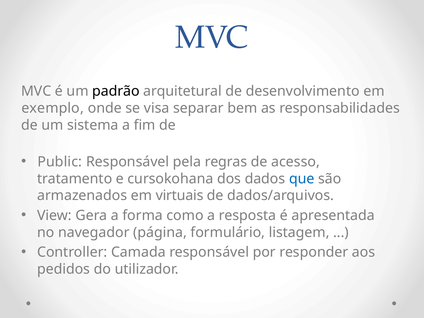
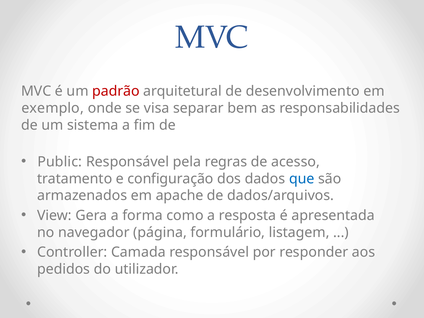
padrão colour: black -> red
cursokohana: cursokohana -> configuração
virtuais: virtuais -> apache
